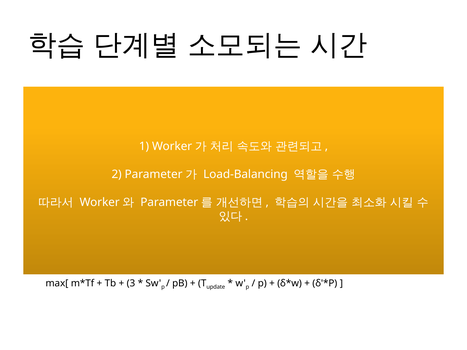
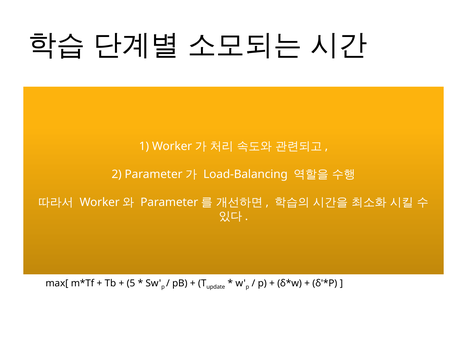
3: 3 -> 5
